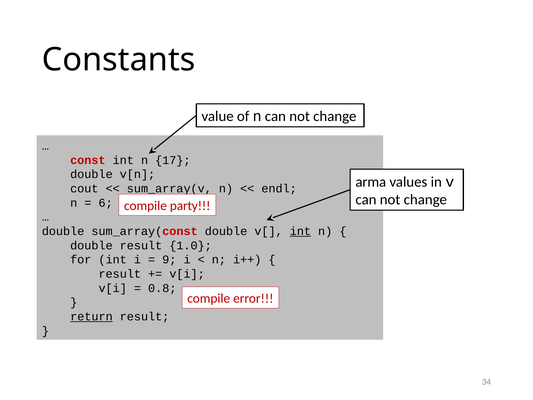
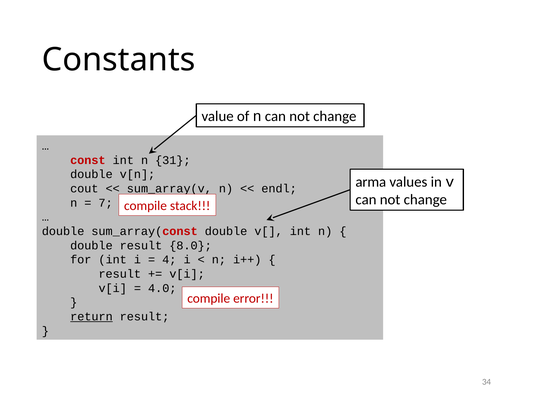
17: 17 -> 31
6: 6 -> 7
party: party -> stack
int at (300, 231) underline: present -> none
1.0: 1.0 -> 8.0
9: 9 -> 4
0.8: 0.8 -> 4.0
